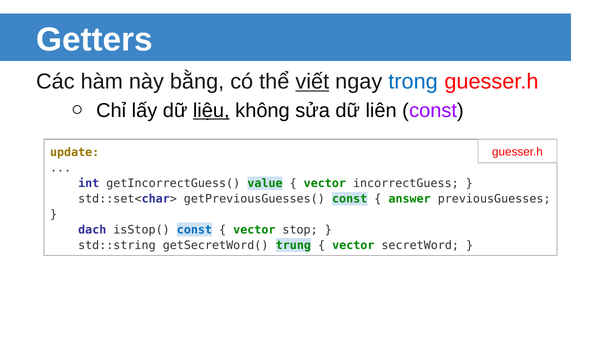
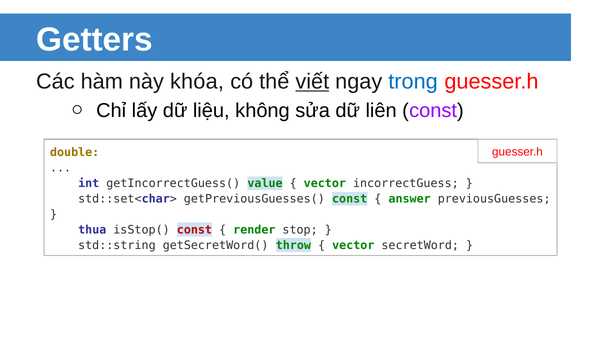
bằng: bằng -> khóa
liệu underline: present -> none
update: update -> double
dach: dach -> thua
const at (194, 230) colour: blue -> red
vector at (254, 230): vector -> render
trung: trung -> throw
